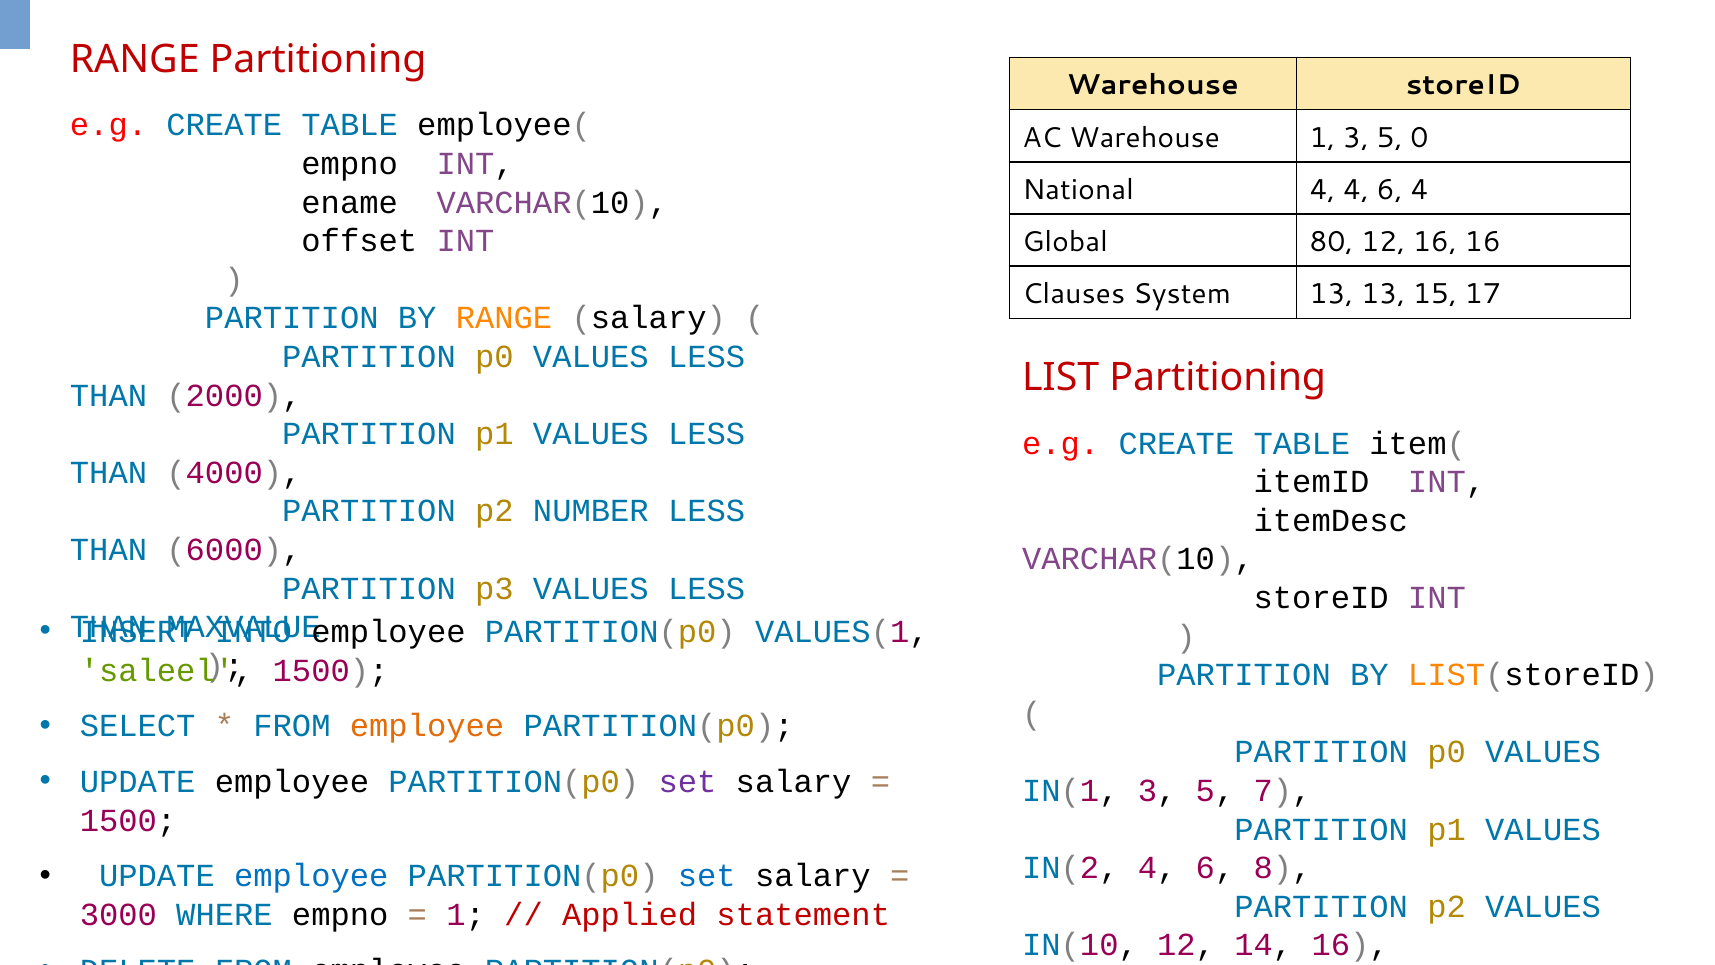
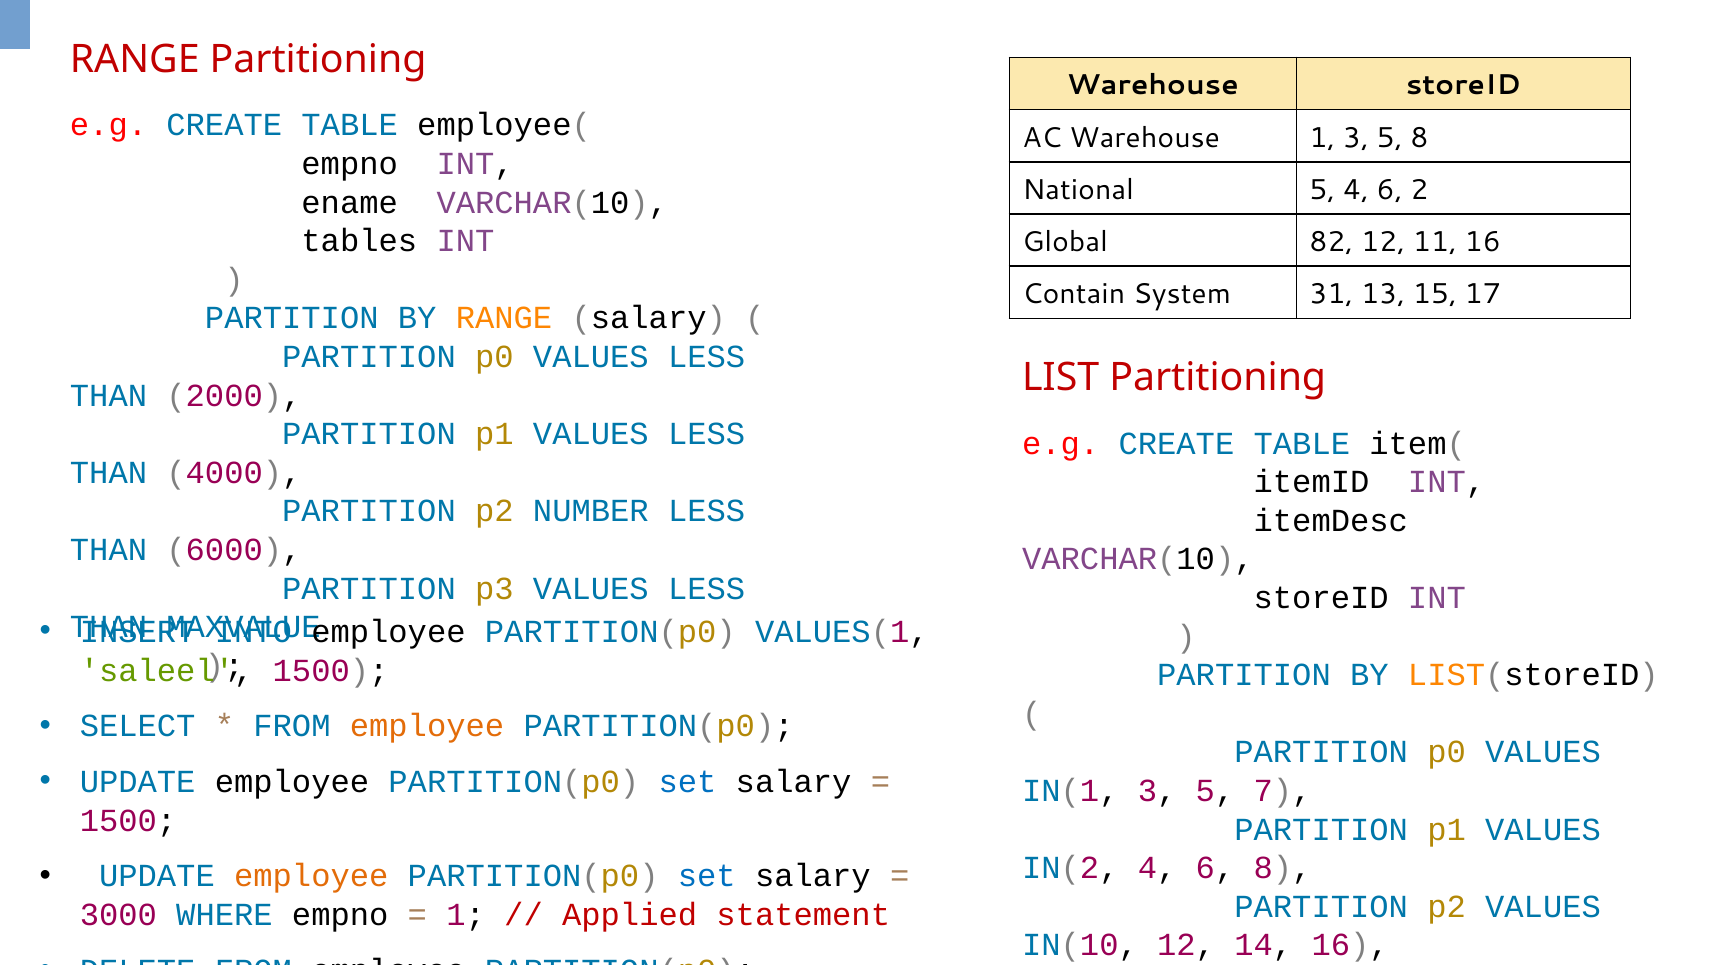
5 0: 0 -> 8
National 4: 4 -> 5
6 4: 4 -> 2
offset: offset -> tables
80: 80 -> 82
12 16: 16 -> 11
Clauses: Clauses -> Contain
System 13: 13 -> 31
set at (688, 782) colour: purple -> blue
employee at (311, 876) colour: blue -> orange
